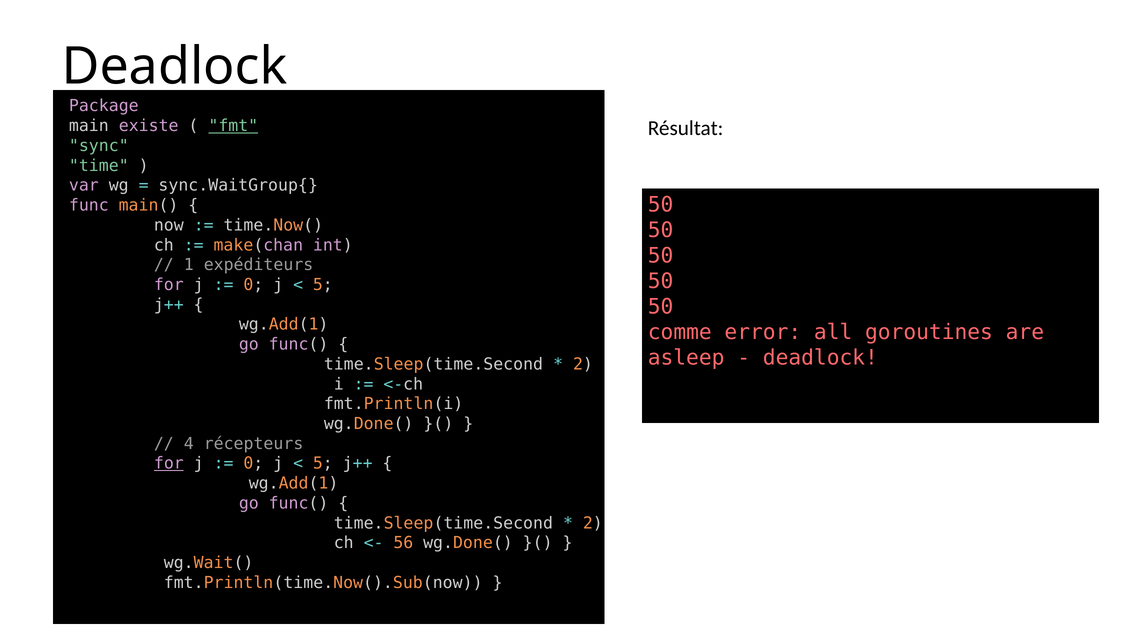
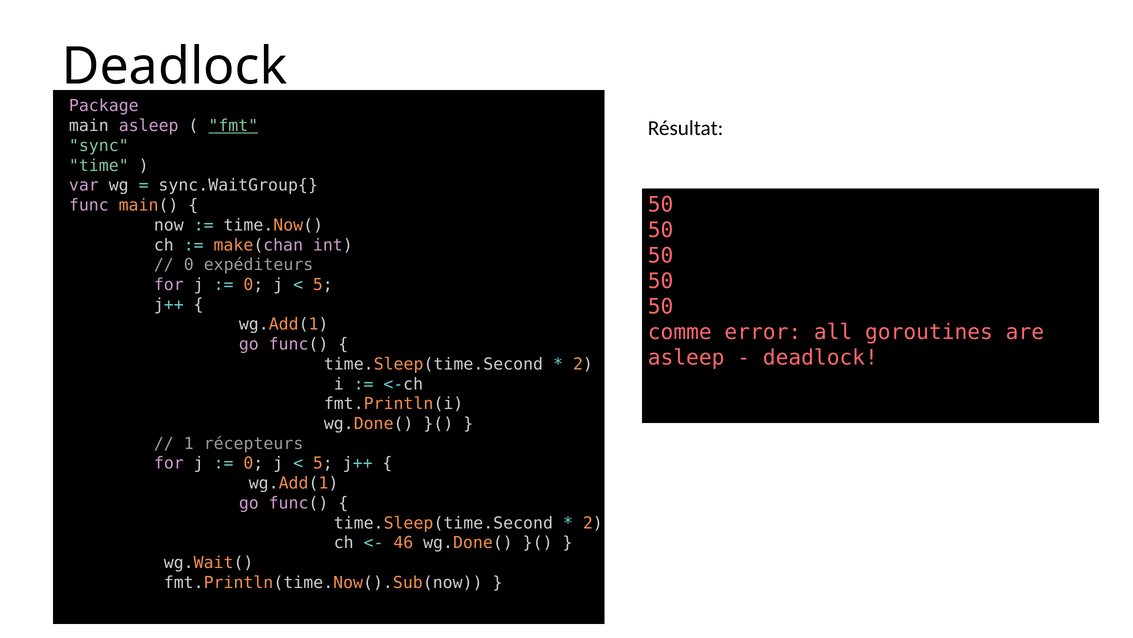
main existe: existe -> asleep
1 at (189, 265): 1 -> 0
4: 4 -> 1
for at (169, 463) underline: present -> none
56: 56 -> 46
